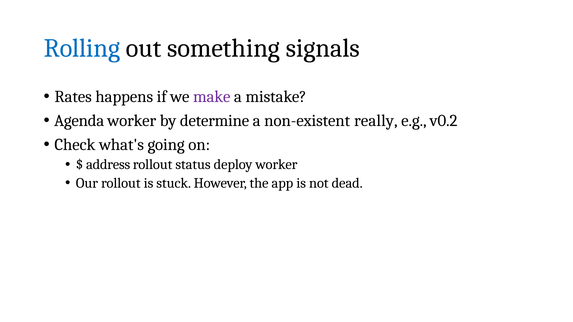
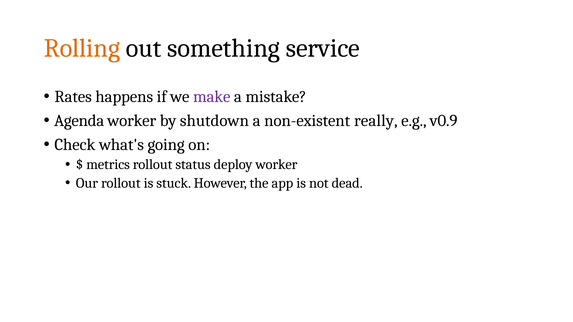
Rolling colour: blue -> orange
signals: signals -> service
determine: determine -> shutdown
v0.2: v0.2 -> v0.9
address: address -> metrics
